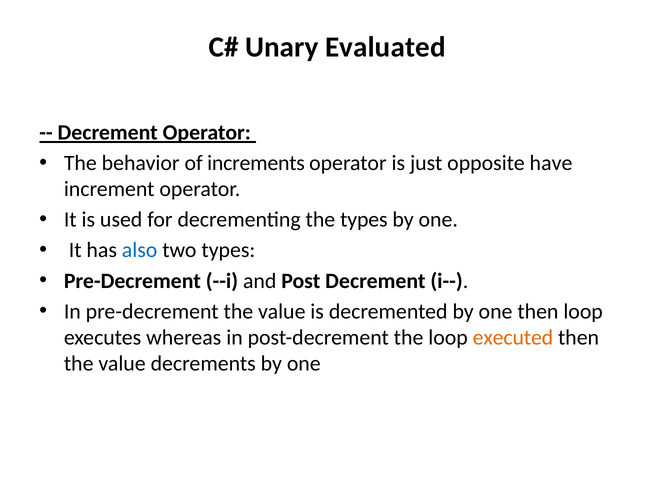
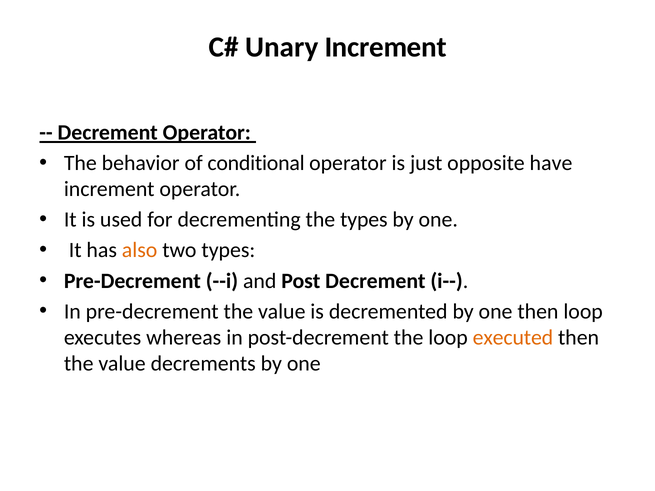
Unary Evaluated: Evaluated -> Increment
increments: increments -> conditional
also colour: blue -> orange
